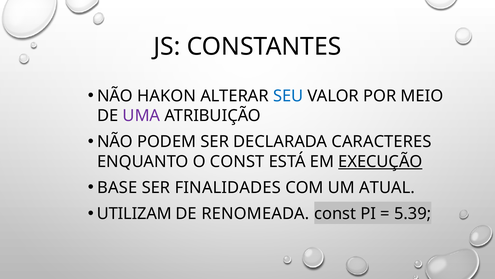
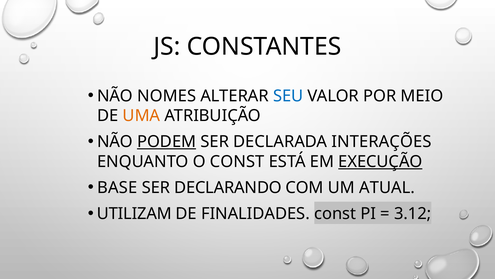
HAKON: HAKON -> NOMES
UMA colour: purple -> orange
PODEM underline: none -> present
CARACTERES: CARACTERES -> INTERAÇÕES
FINALIDADES: FINALIDADES -> DECLARANDO
RENOMEADA: RENOMEADA -> FINALIDADES
5.39: 5.39 -> 3.12
